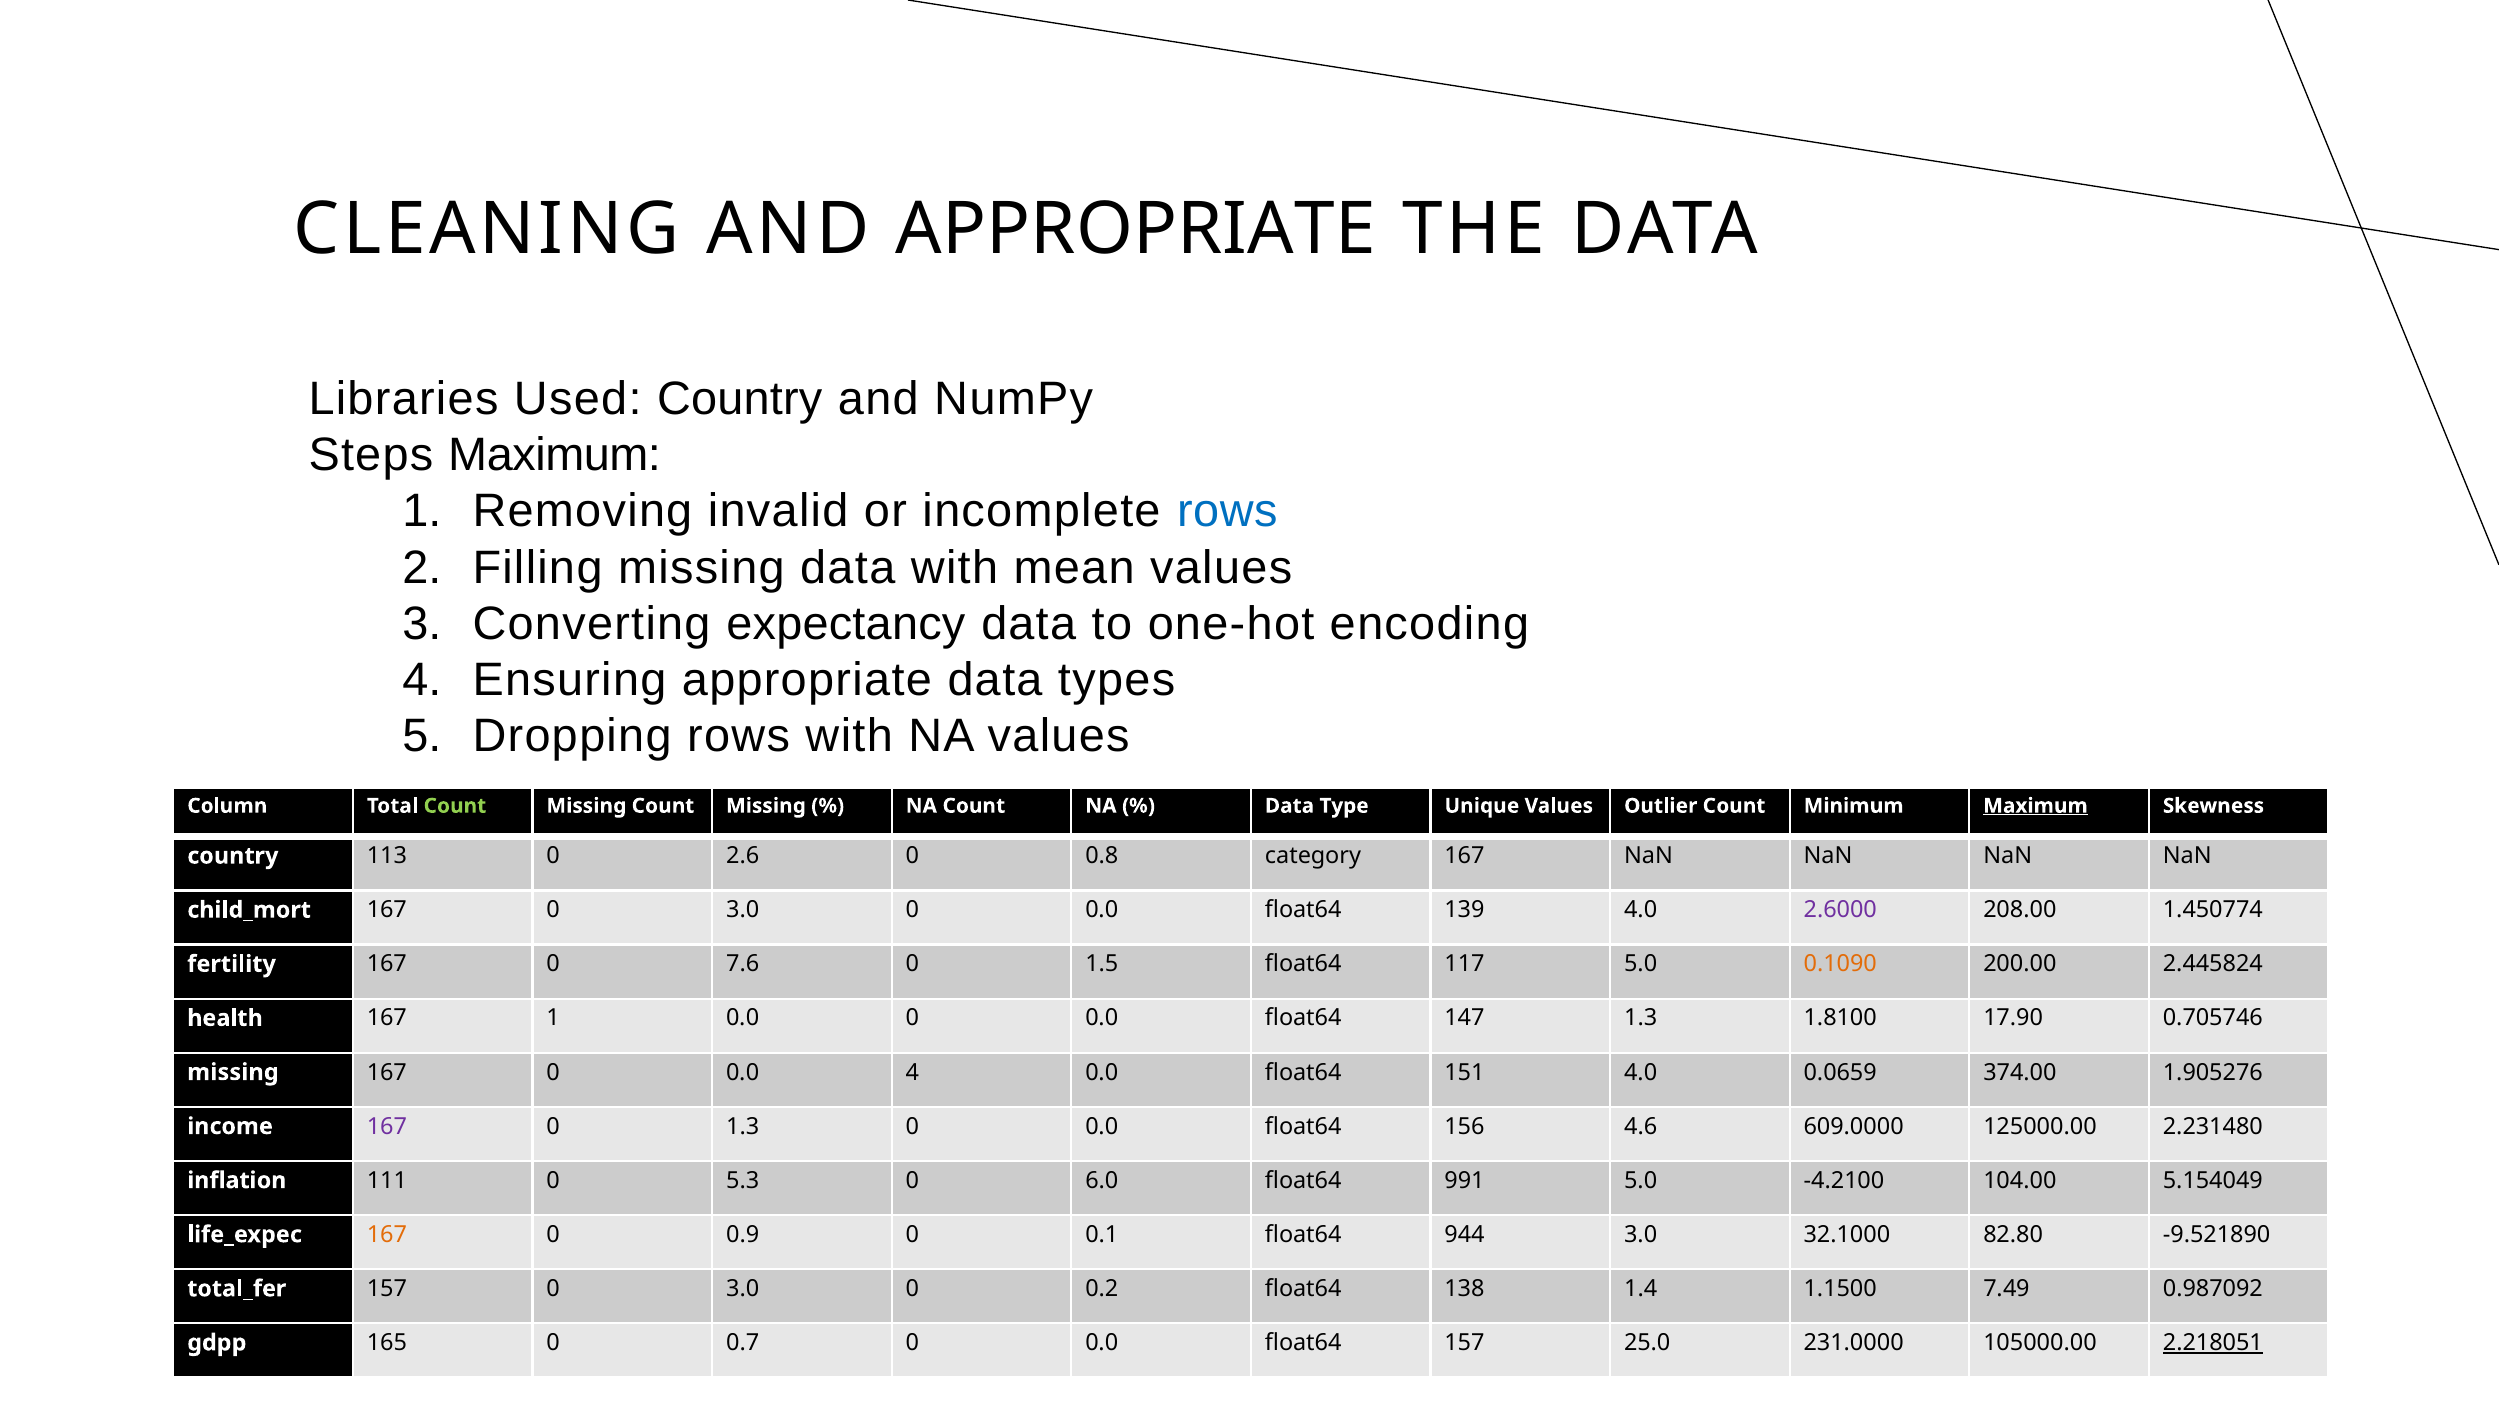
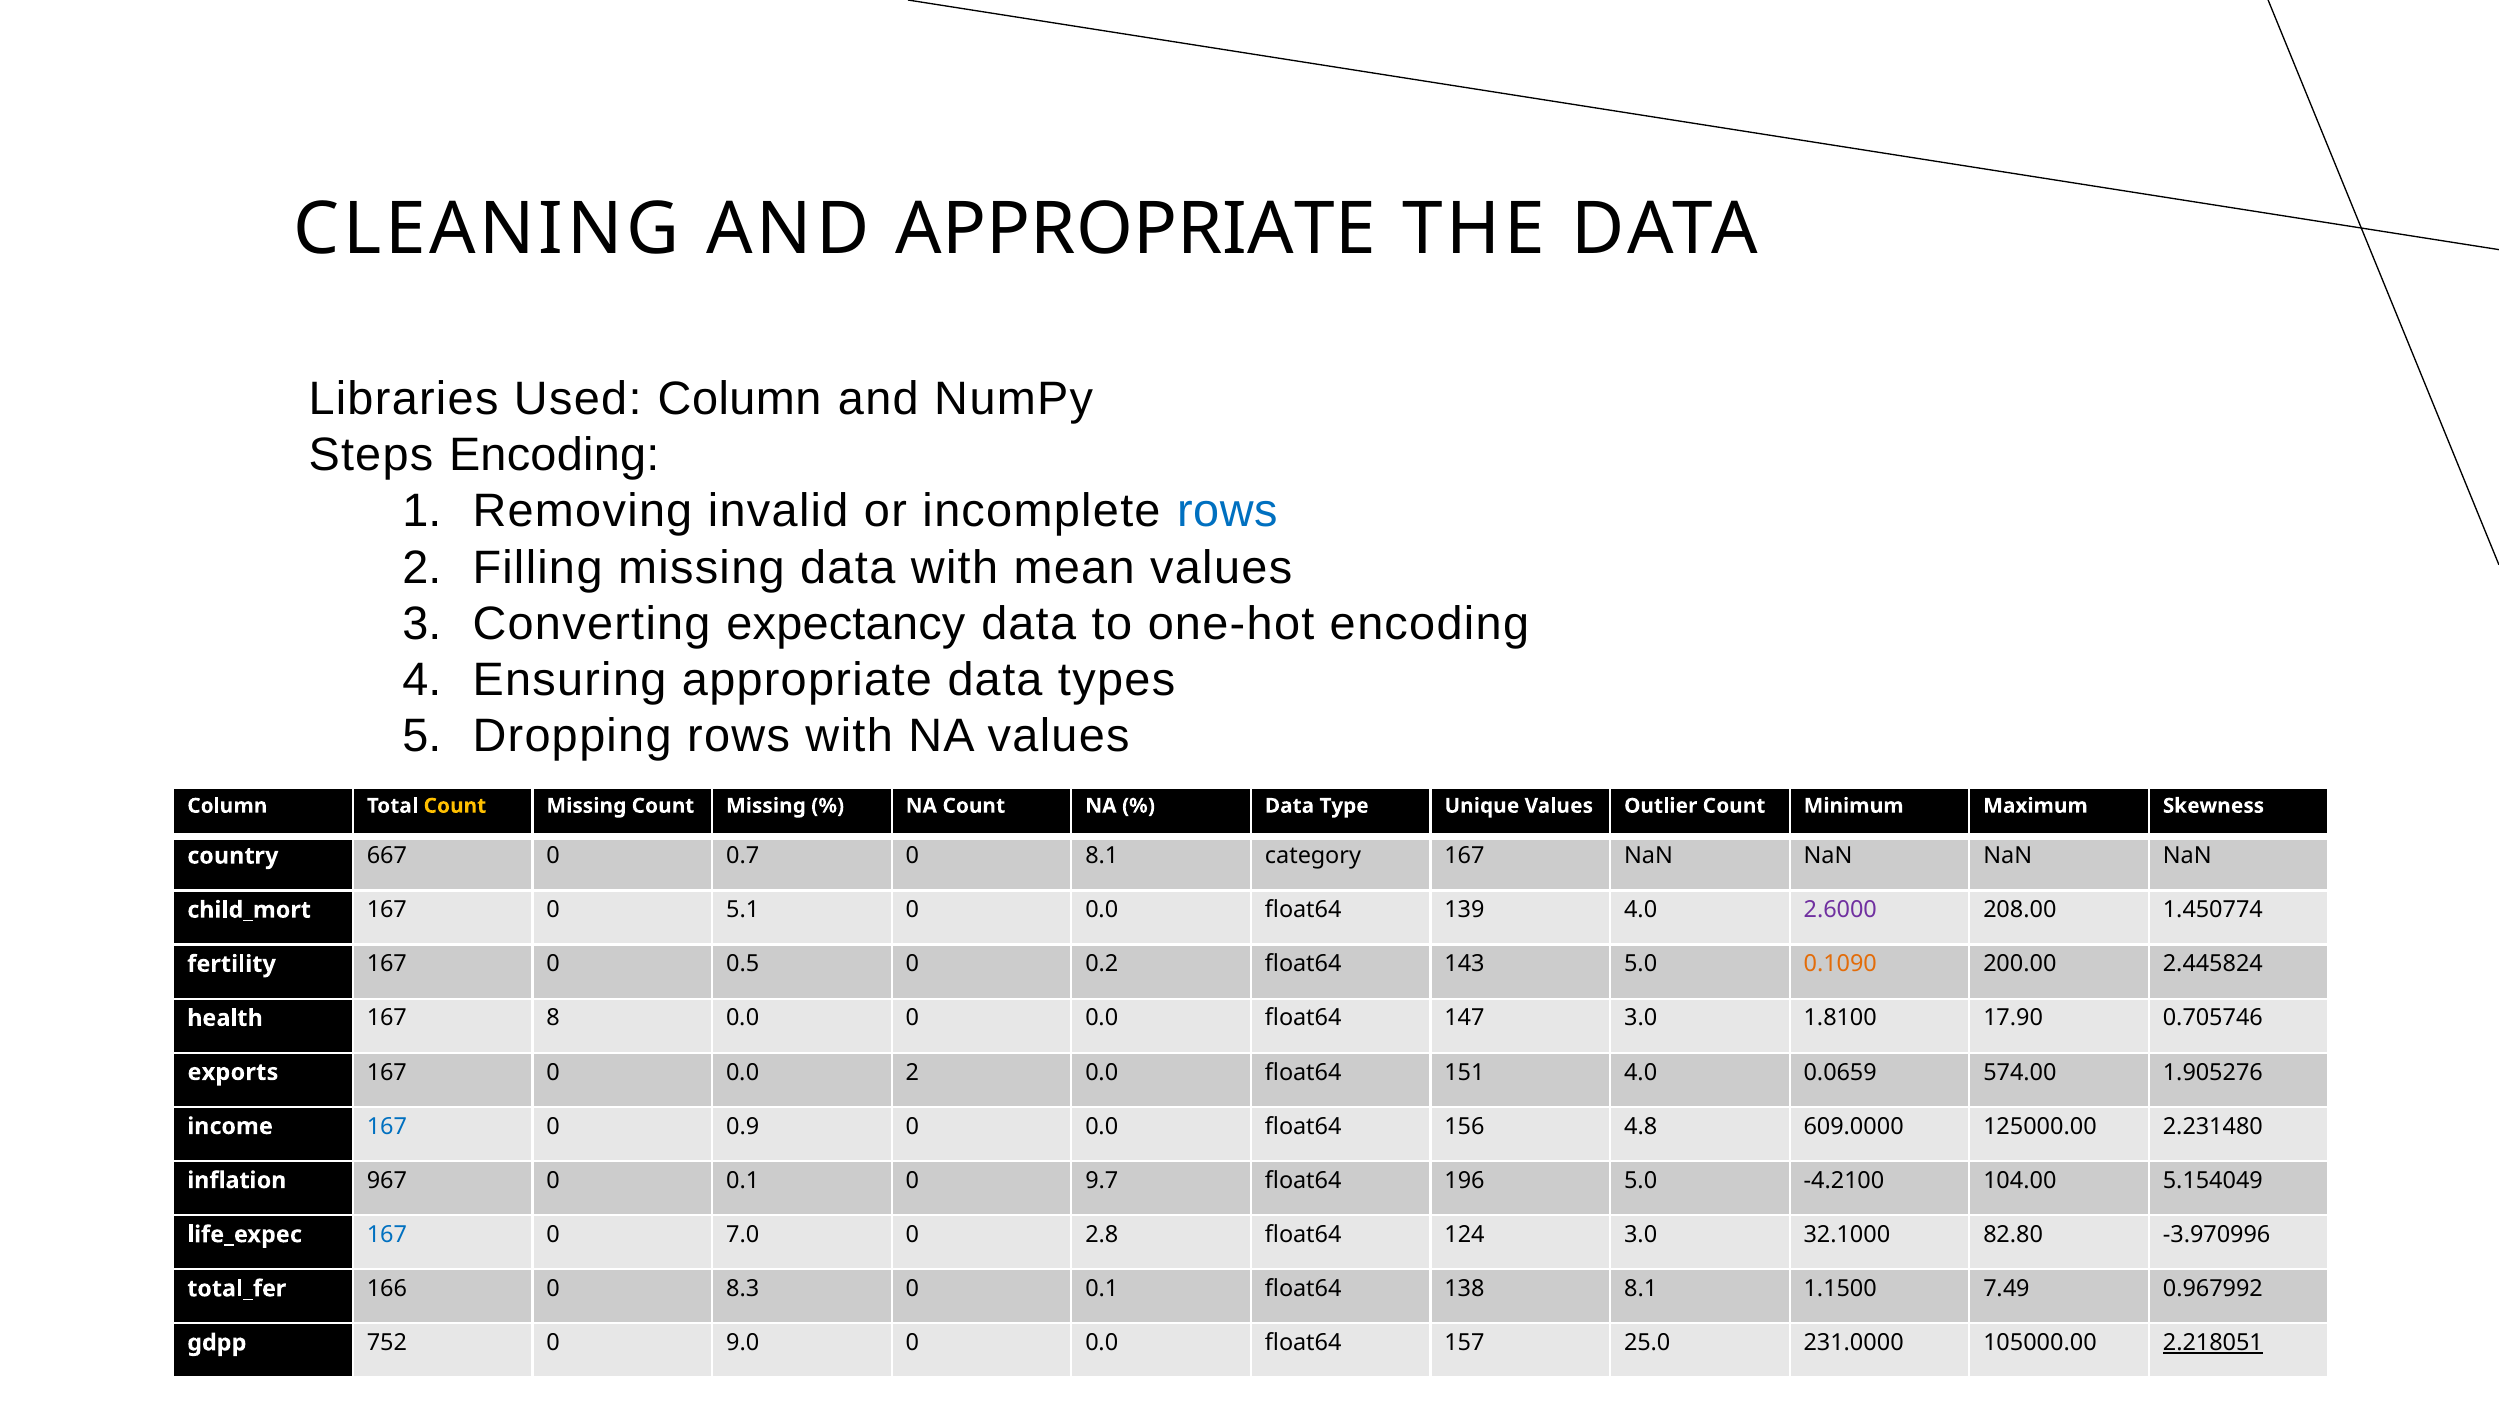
Used Country: Country -> Column
Steps Maximum: Maximum -> Encoding
Count at (455, 806) colour: light green -> yellow
Maximum at (2036, 806) underline: present -> none
113: 113 -> 667
2.6: 2.6 -> 0.7
0 0.8: 0.8 -> 8.1
167 0 3.0: 3.0 -> 5.1
7.6: 7.6 -> 0.5
1.5: 1.5 -> 0.2
117: 117 -> 143
167 1: 1 -> 8
147 1.3: 1.3 -> 3.0
missing at (233, 1072): missing -> exports
0.0 4: 4 -> 2
374.00: 374.00 -> 574.00
167 at (387, 1126) colour: purple -> blue
0 1.3: 1.3 -> 0.9
4.6: 4.6 -> 4.8
111: 111 -> 967
5.3 at (743, 1180): 5.3 -> 0.1
6.0: 6.0 -> 9.7
991: 991 -> 196
167 at (387, 1234) colour: orange -> blue
0.9: 0.9 -> 7.0
0.1: 0.1 -> 2.8
944: 944 -> 124
-9.521890: -9.521890 -> -3.970996
157 at (387, 1288): 157 -> 166
3.0 at (743, 1288): 3.0 -> 8.3
0.2 at (1102, 1288): 0.2 -> 0.1
138 1.4: 1.4 -> 8.1
0.987092: 0.987092 -> 0.967992
165: 165 -> 752
0.7: 0.7 -> 9.0
